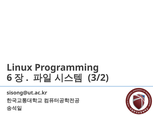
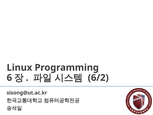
3/2: 3/2 -> 6/2
